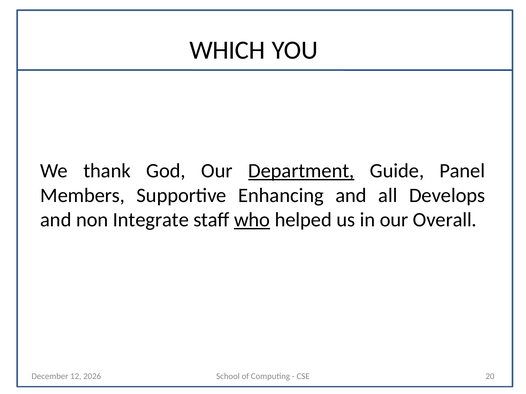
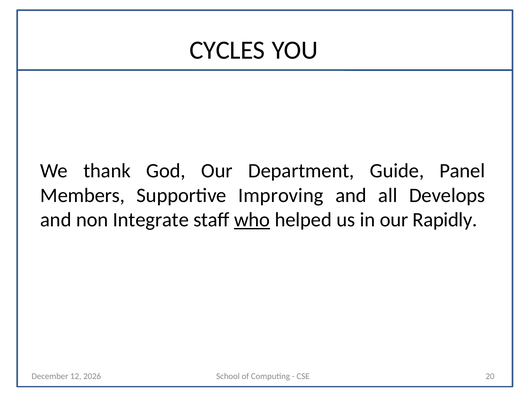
WHICH: WHICH -> CYCLES
Department underline: present -> none
Enhancing: Enhancing -> Improving
Overall: Overall -> Rapidly
